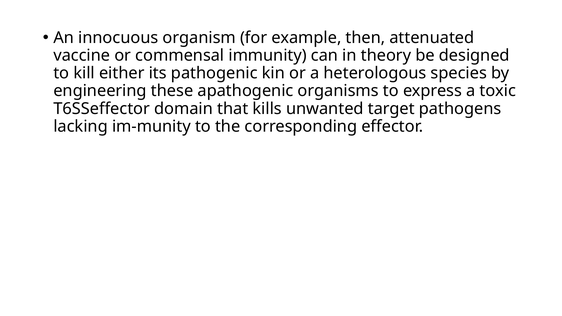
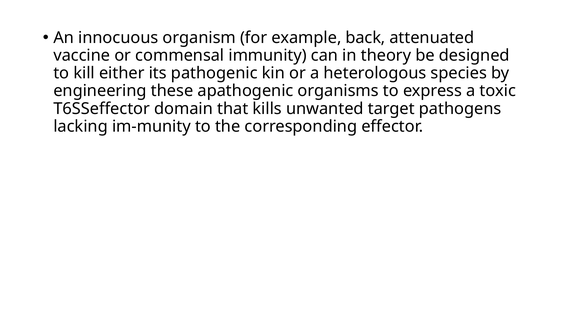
then: then -> back
